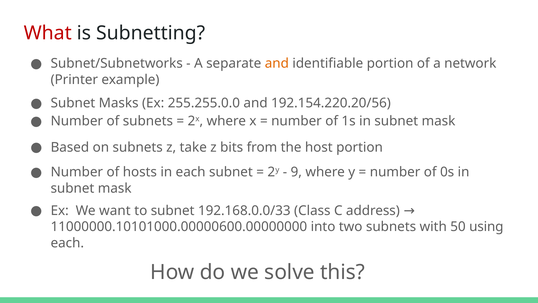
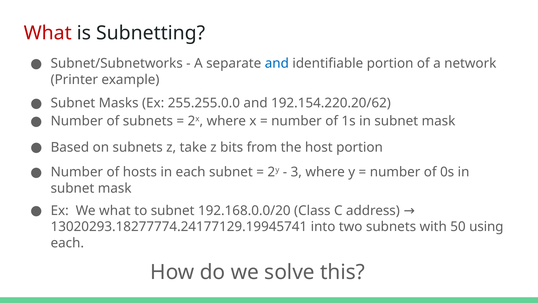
and at (277, 63) colour: orange -> blue
192.154.220.20/56: 192.154.220.20/56 -> 192.154.220.20/62
9: 9 -> 3
We want: want -> what
192.168.0.0/33: 192.168.0.0/33 -> 192.168.0.0/20
11000000.10101000.00000600.00000000: 11000000.10101000.00000600.00000000 -> 13020293.18277774.24177129.19945741
